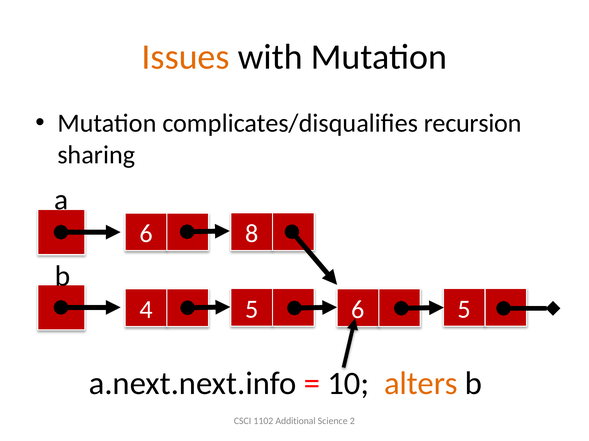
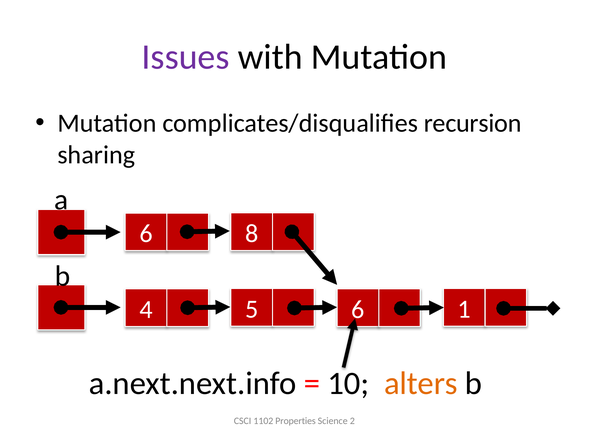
Issues colour: orange -> purple
5 at (464, 310): 5 -> 1
Additional: Additional -> Properties
